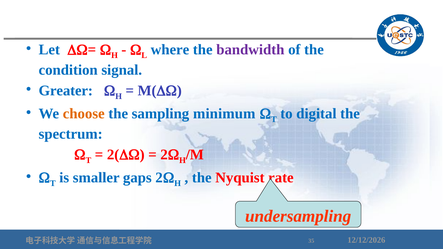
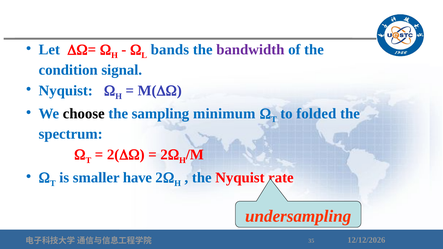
where: where -> bands
Greater at (66, 91): Greater -> Nyquist
choose colour: orange -> black
digital: digital -> folded
gaps: gaps -> have
